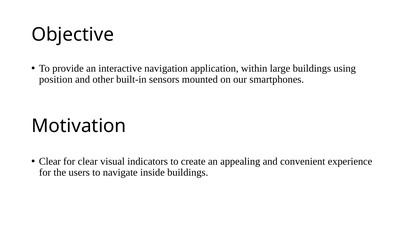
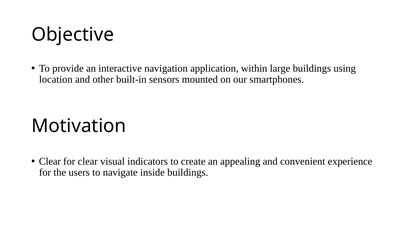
position: position -> location
